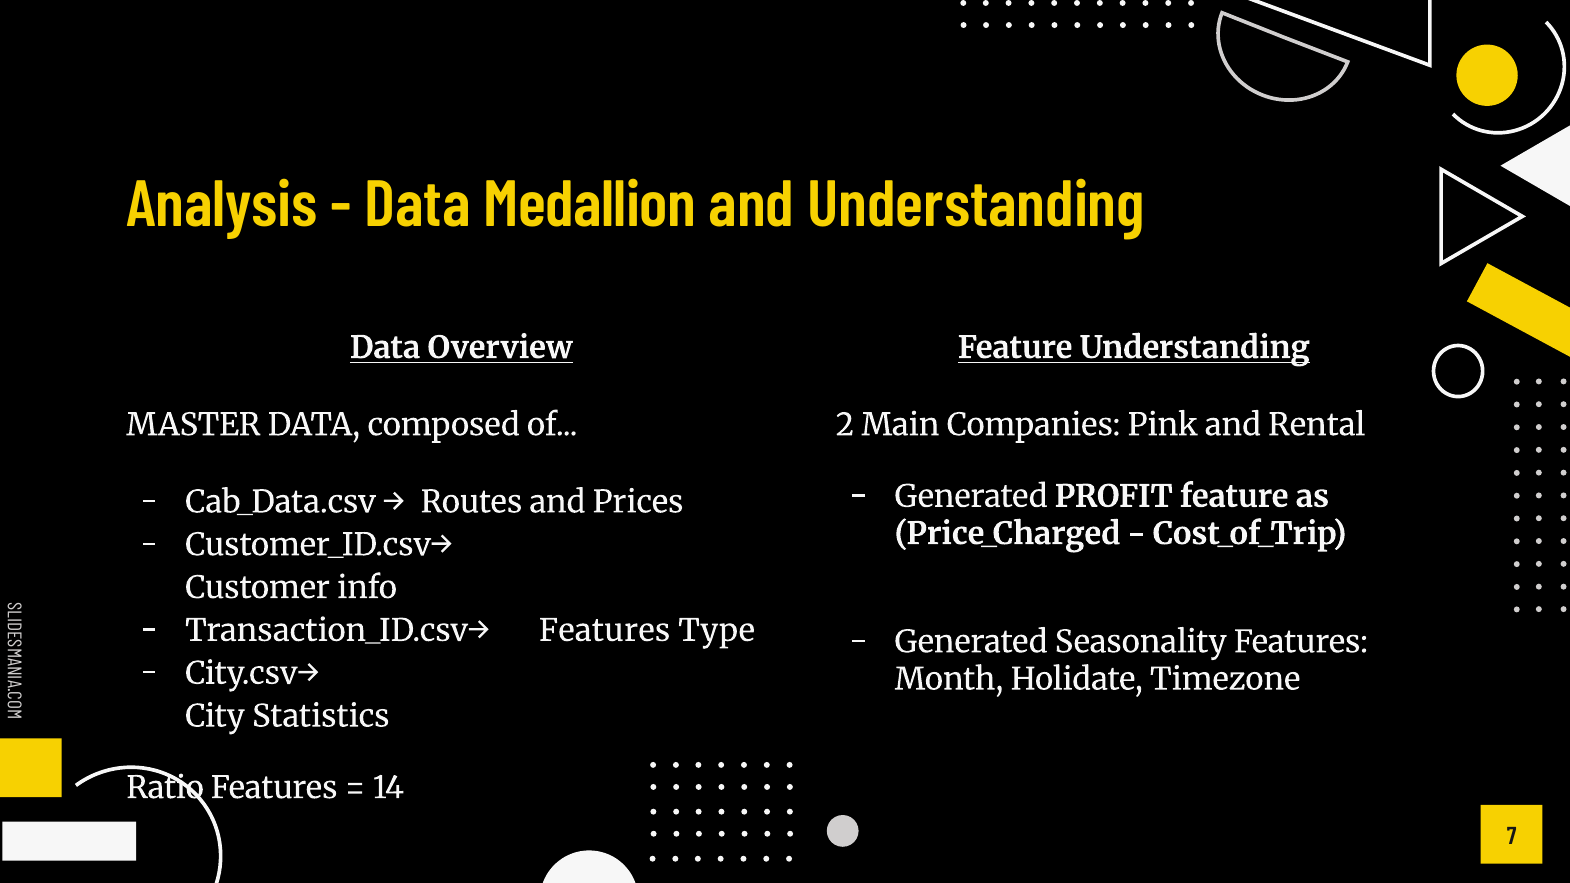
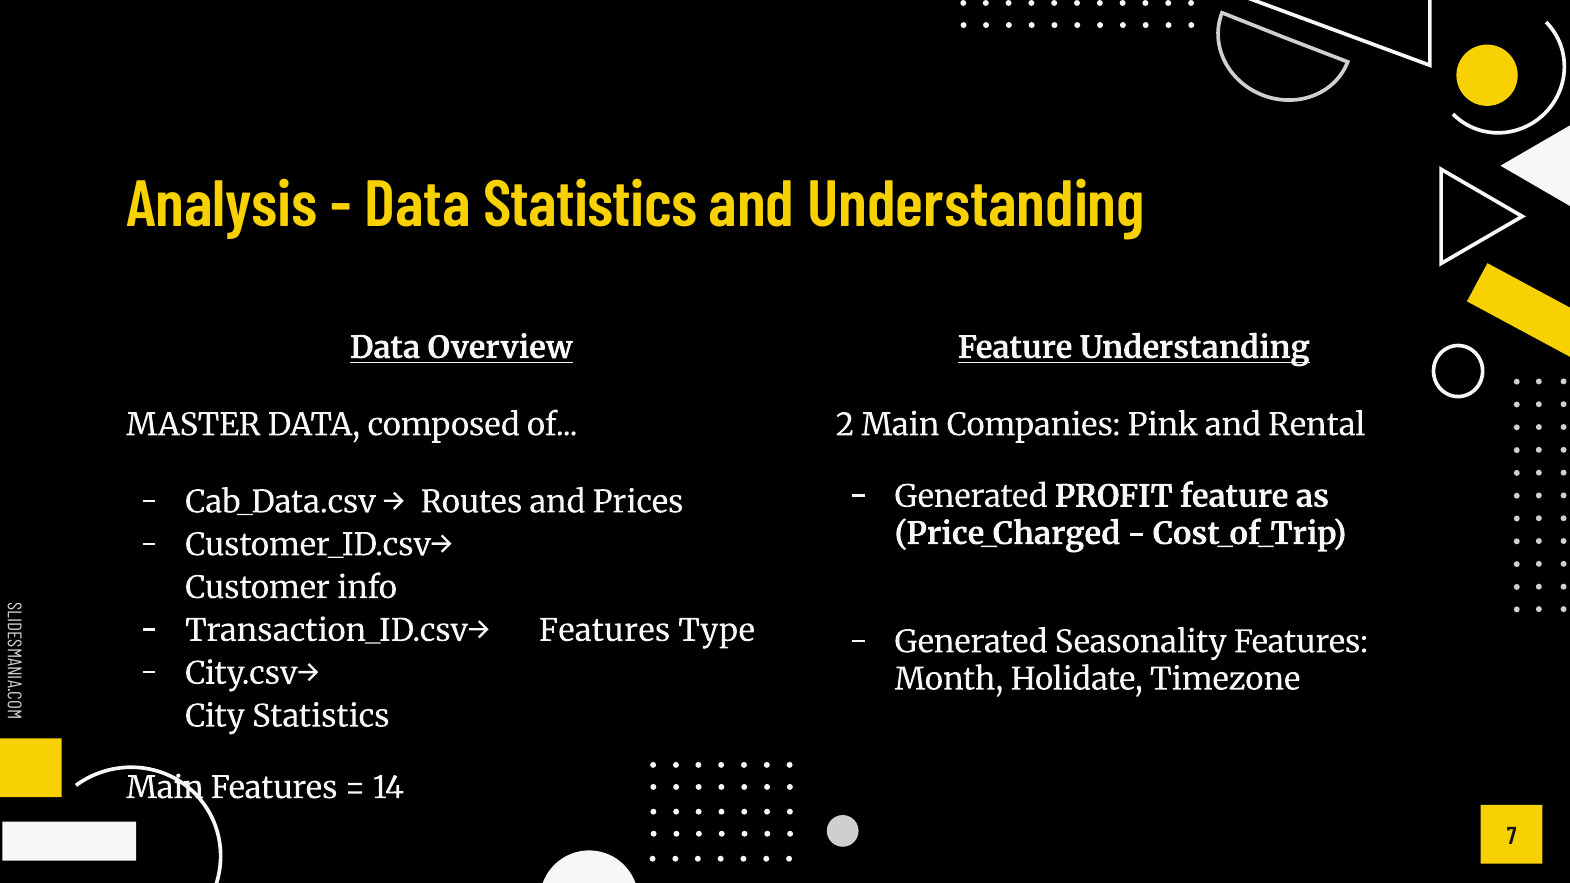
Data Medallion: Medallion -> Statistics
Ratio at (165, 788): Ratio -> Main
